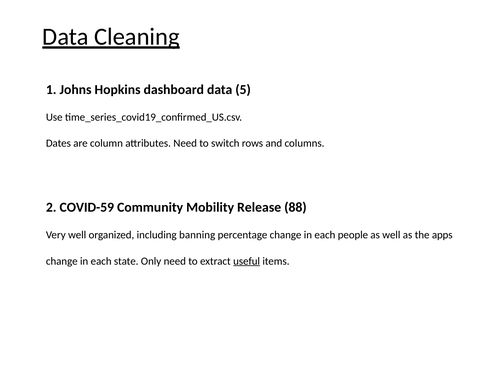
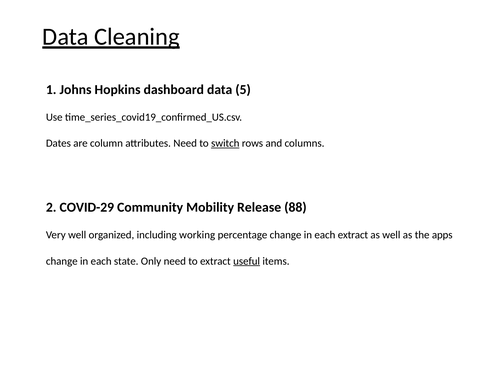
switch underline: none -> present
COVID-59: COVID-59 -> COVID-29
banning: banning -> working
each people: people -> extract
